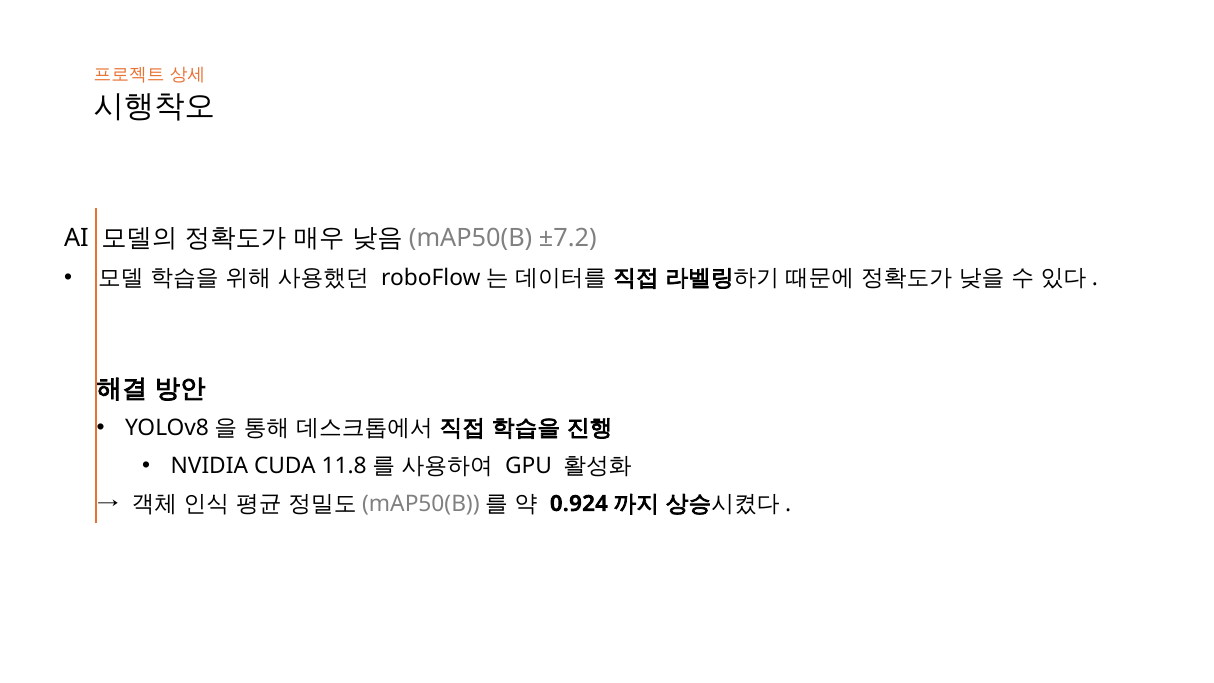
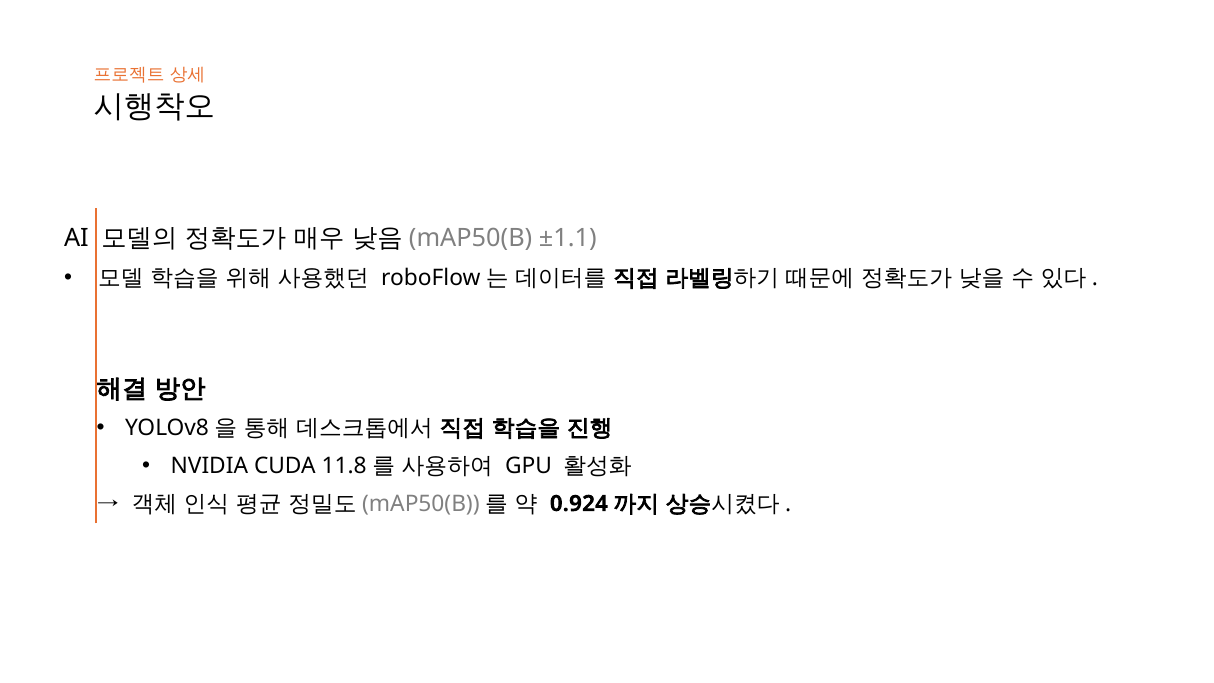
±7.2: ±7.2 -> ±1.1
